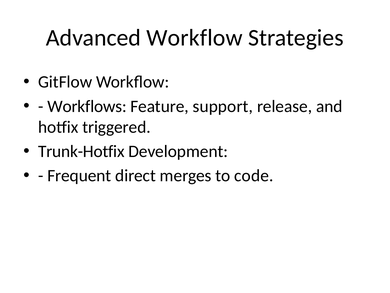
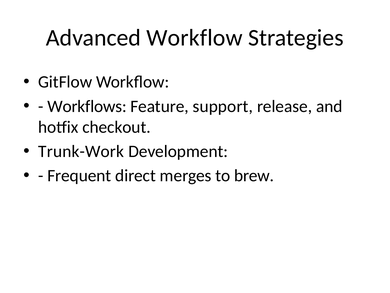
triggered: triggered -> checkout
Trunk-Hotfix: Trunk-Hotfix -> Trunk-Work
code: code -> brew
